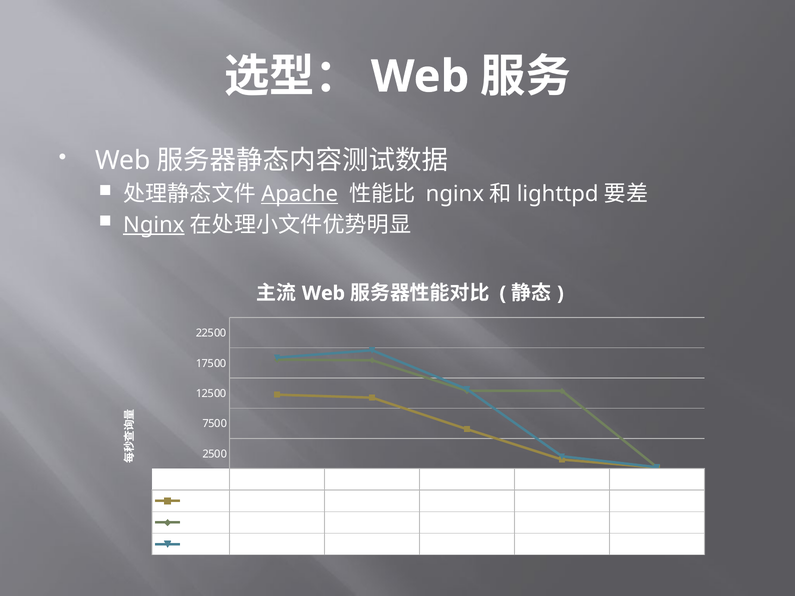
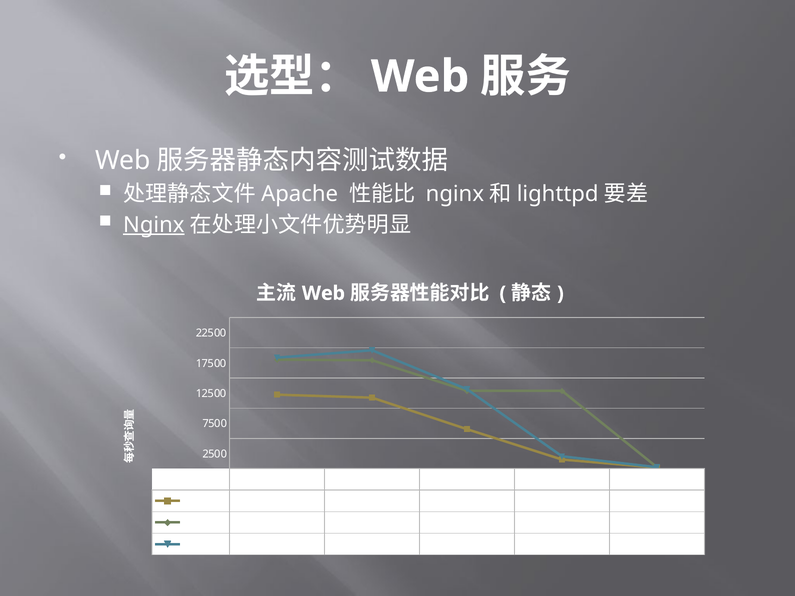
Apache at (300, 194) underline: present -> none
